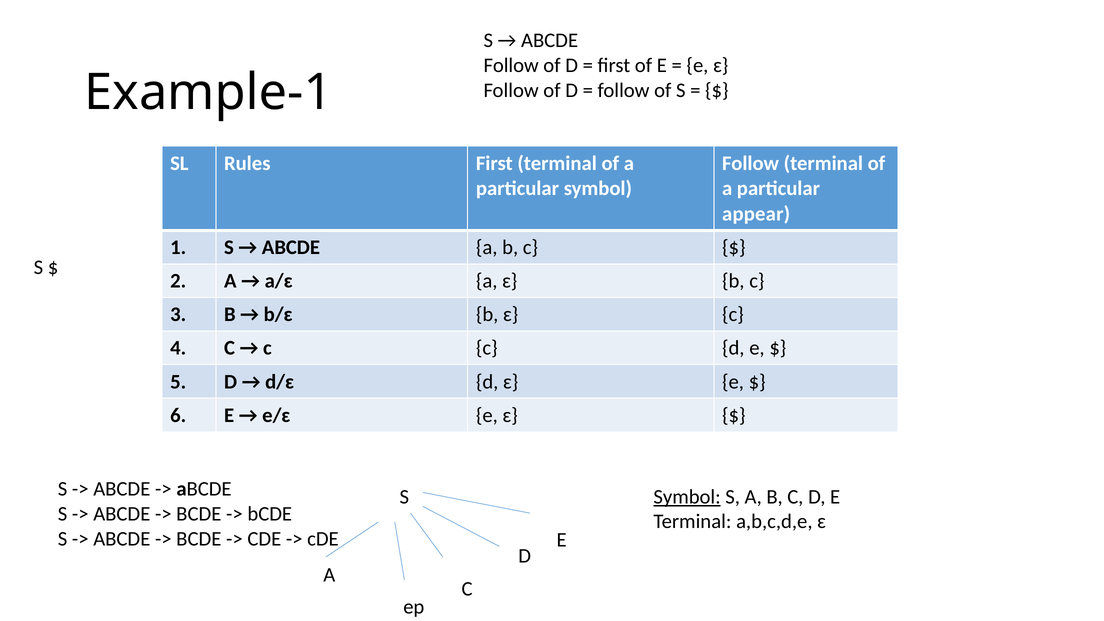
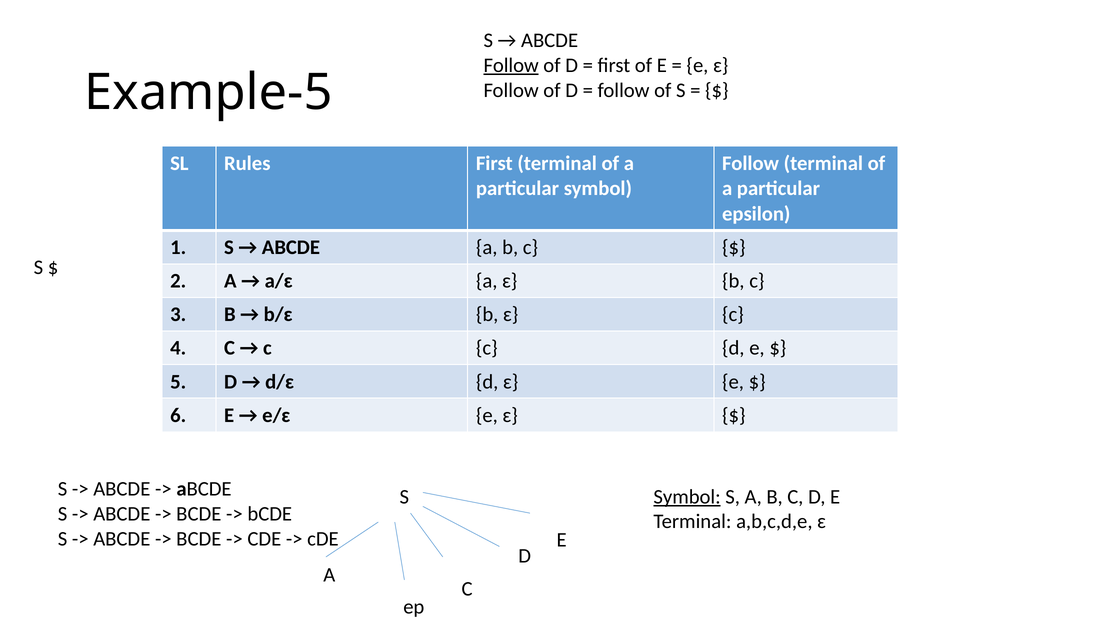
Follow at (511, 65) underline: none -> present
Example-1: Example-1 -> Example-5
appear: appear -> epsilon
